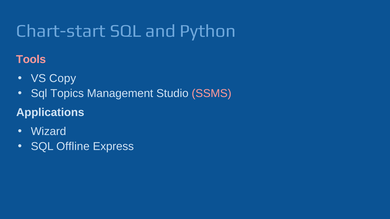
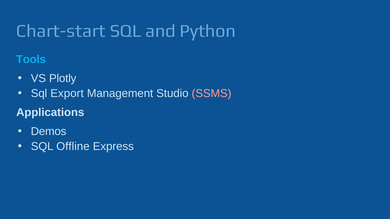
Tools colour: pink -> light blue
Copy: Copy -> Plotly
Topics: Topics -> Export
Wizard: Wizard -> Demos
